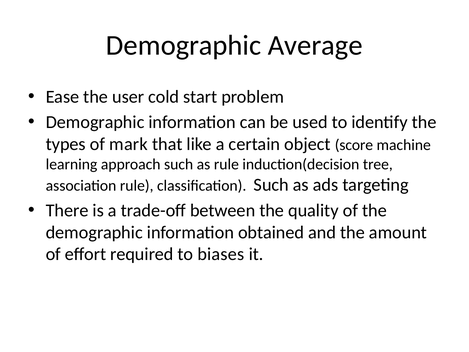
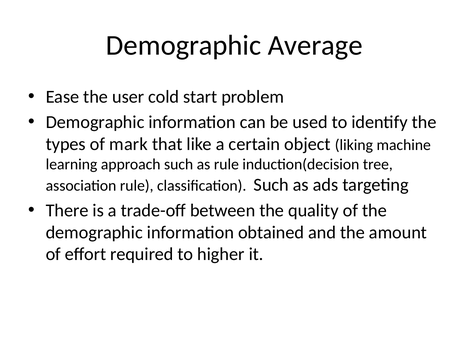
score: score -> liking
biases: biases -> higher
